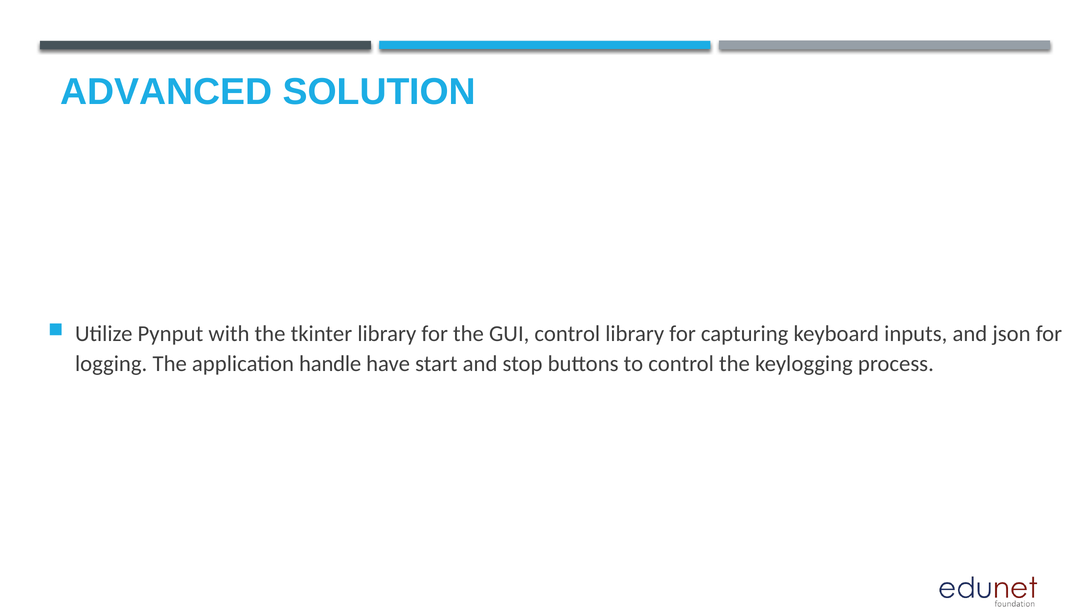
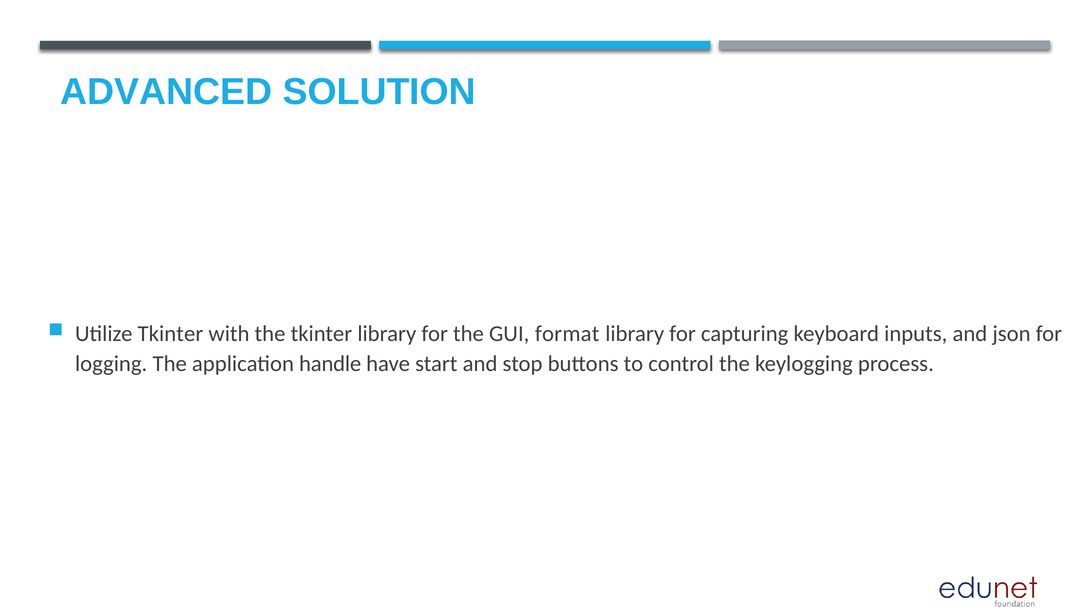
Utilize Pynput: Pynput -> Tkinter
GUI control: control -> format
